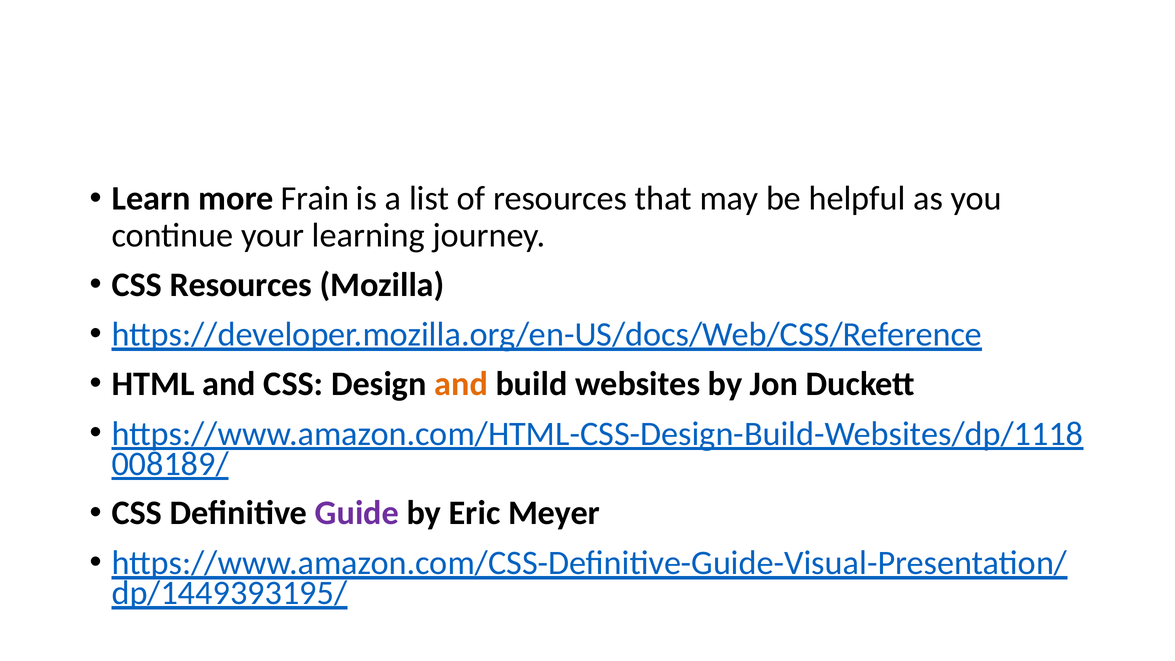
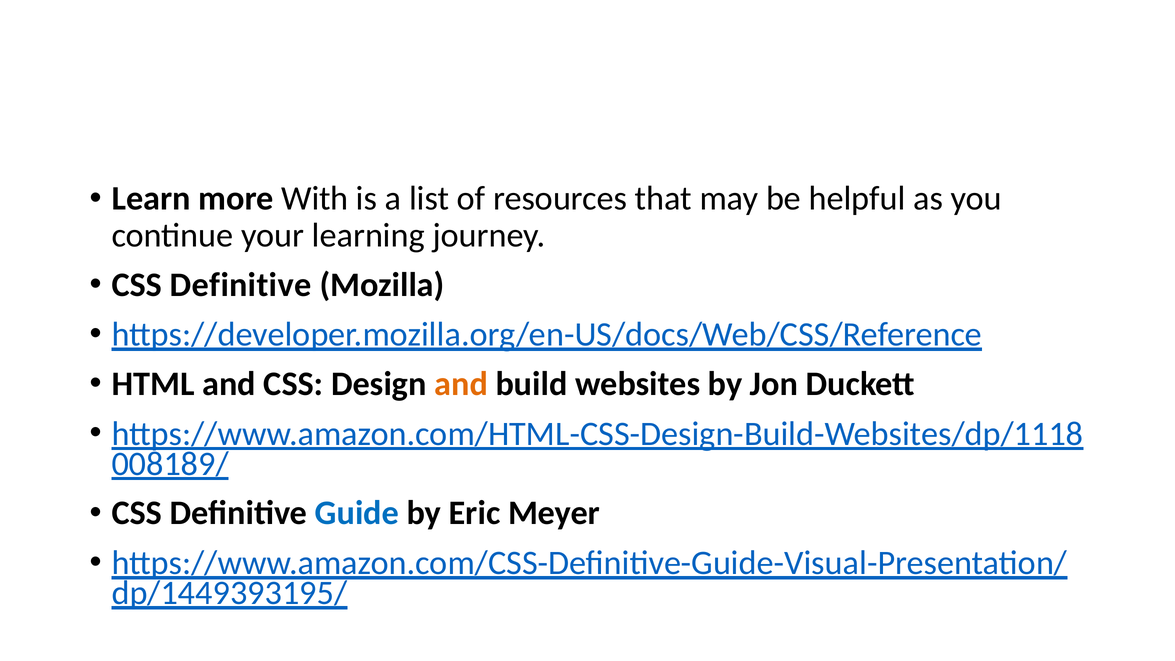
Frain: Frain -> With
Resources at (241, 285): Resources -> Definitive
Guide colour: purple -> blue
